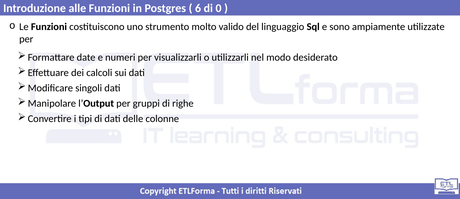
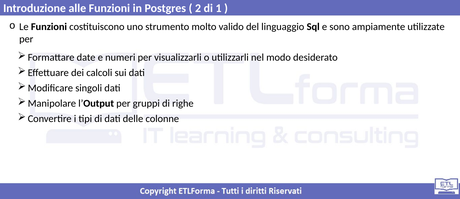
6: 6 -> 2
0: 0 -> 1
